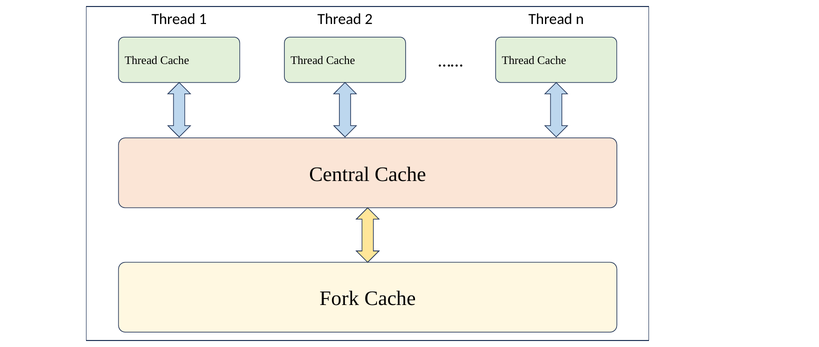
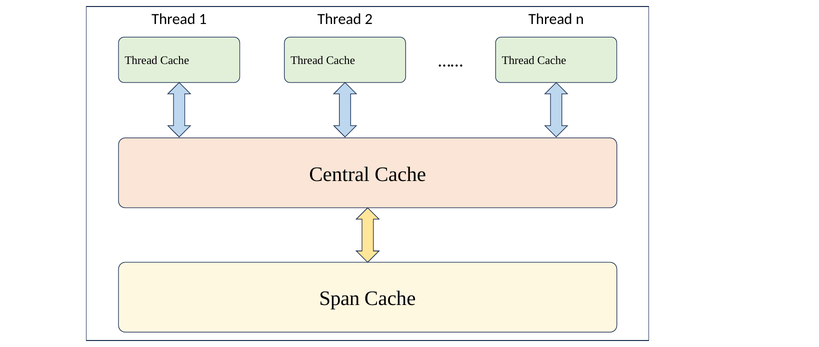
Fork: Fork -> Span
